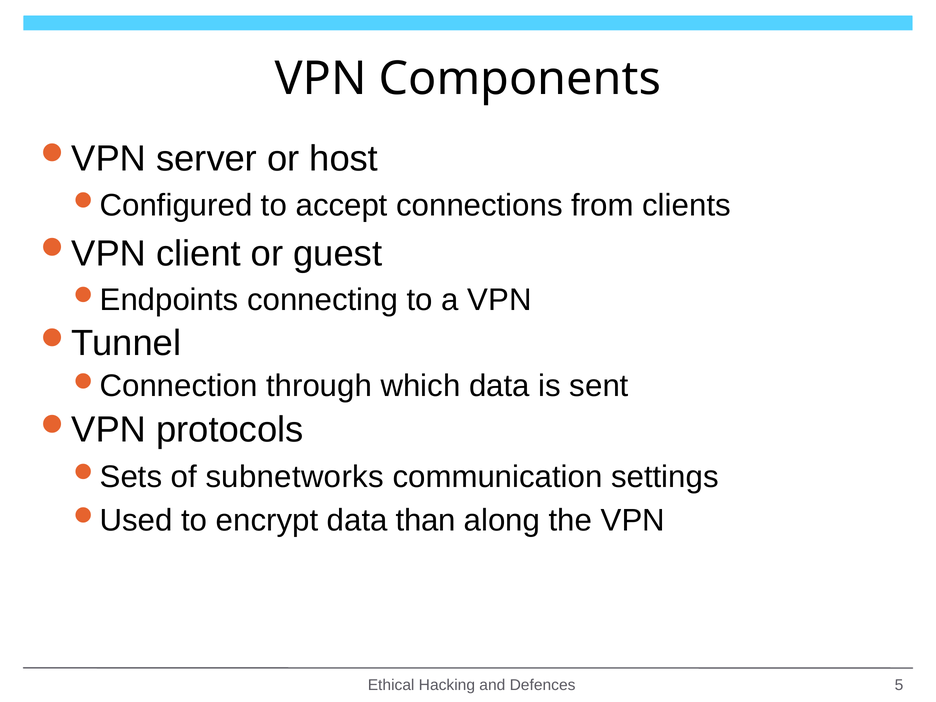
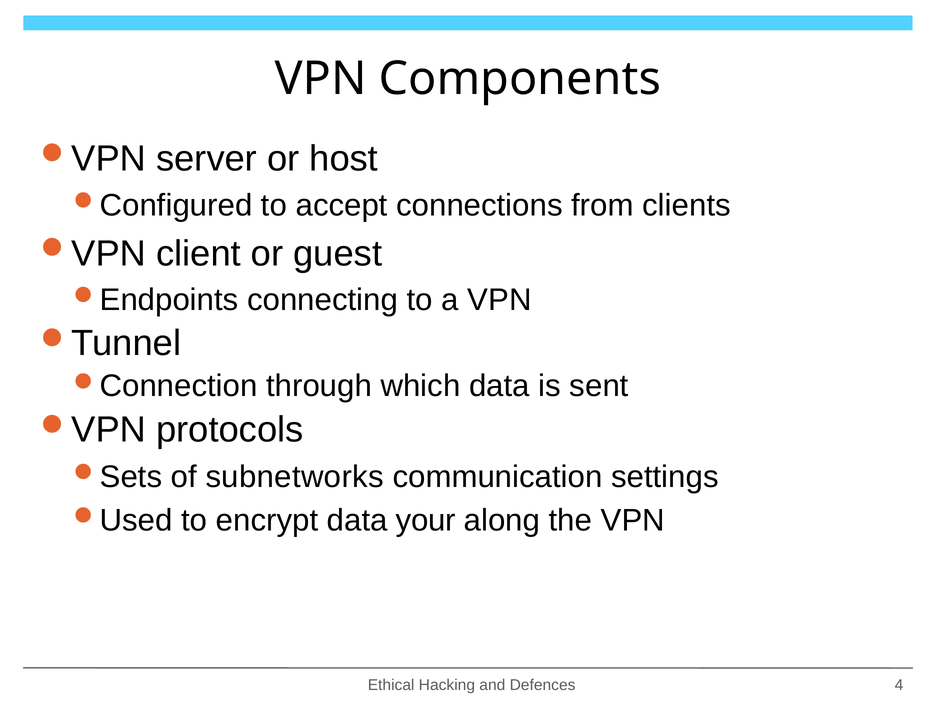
than: than -> your
5: 5 -> 4
